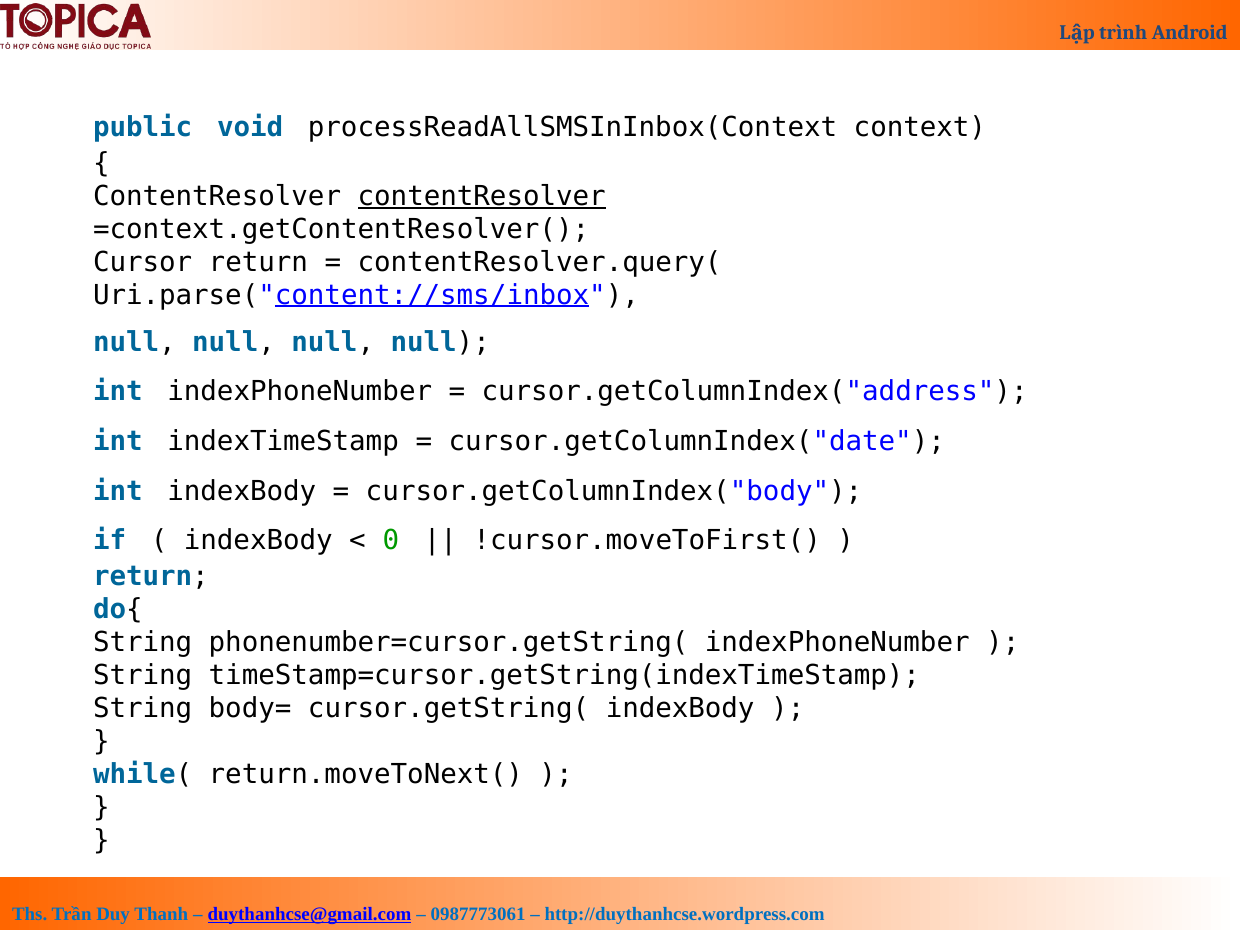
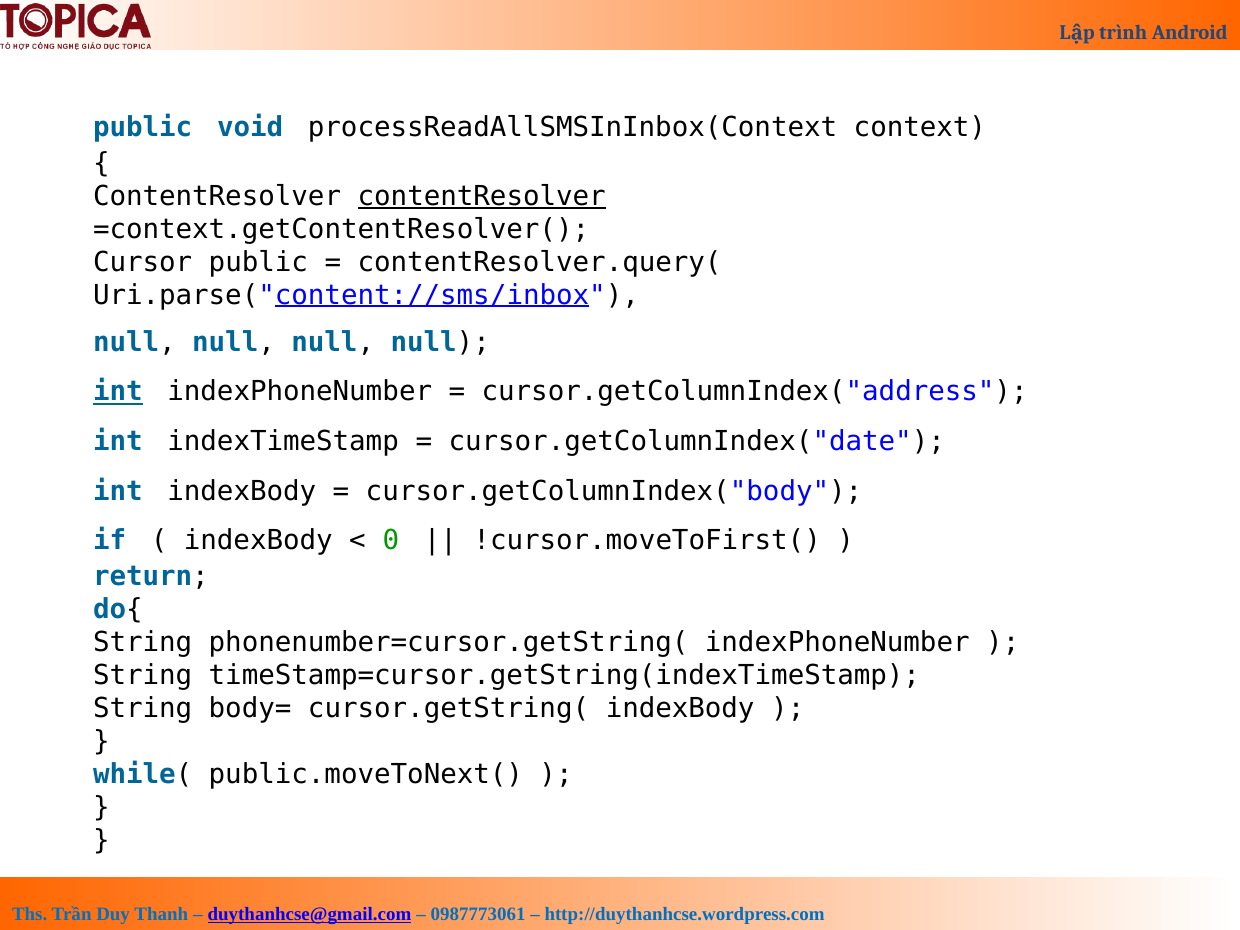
Cursor return: return -> public
int at (118, 392) underline: none -> present
return.moveToNext(: return.moveToNext( -> public.moveToNext(
